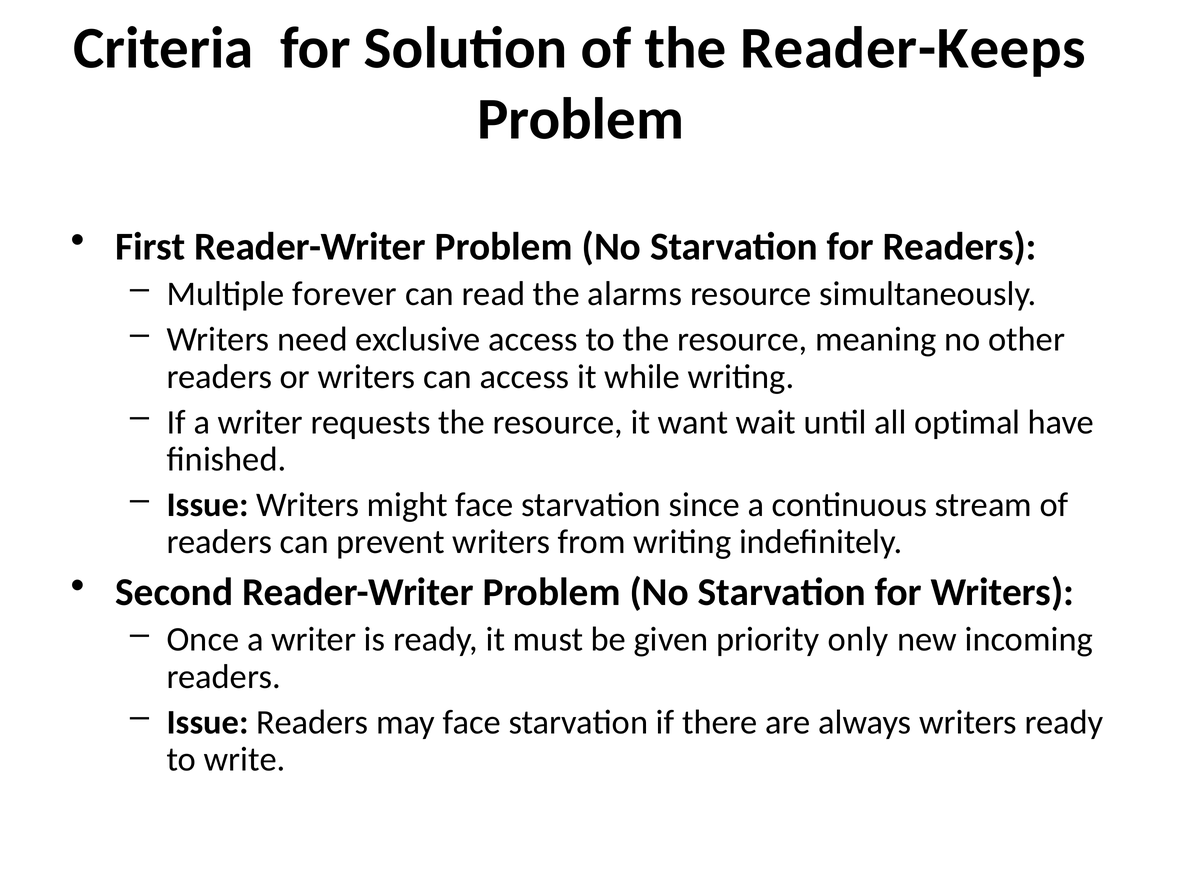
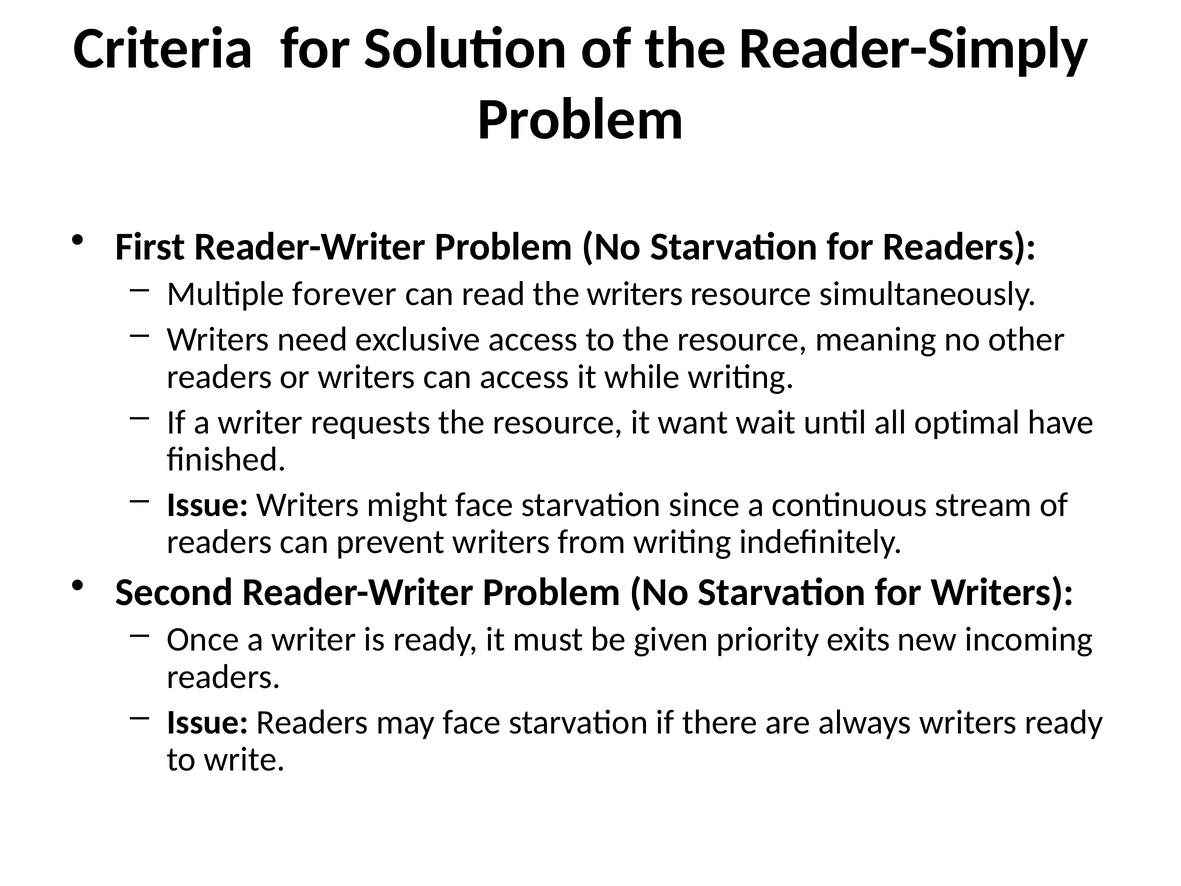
Reader-Keeps: Reader-Keeps -> Reader-Simply
the alarms: alarms -> writers
only: only -> exits
